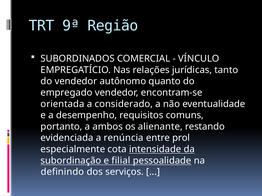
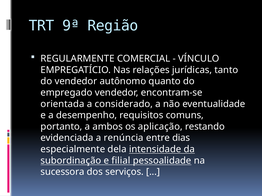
SUBORDINADOS: SUBORDINADOS -> REGULARMENTE
alienante: alienante -> aplicação
prol: prol -> dias
cota: cota -> dela
definindo: definindo -> sucessora
